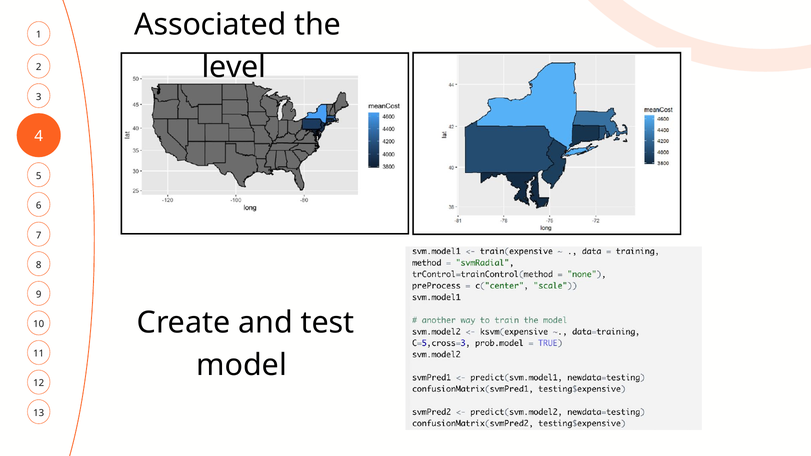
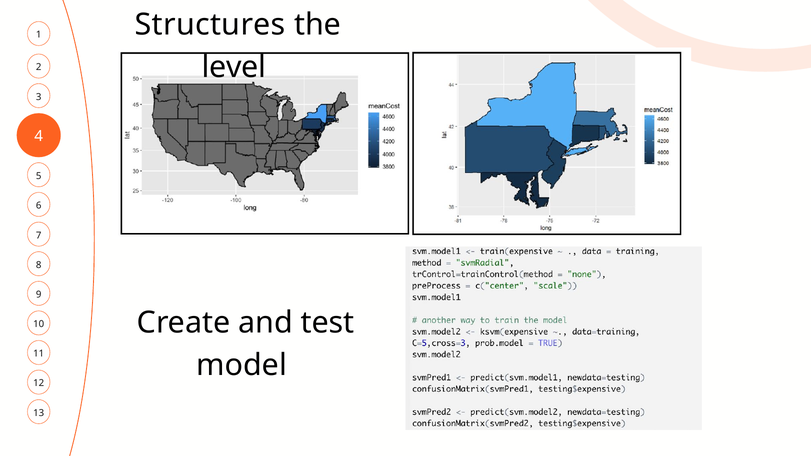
Associated: Associated -> Structures
